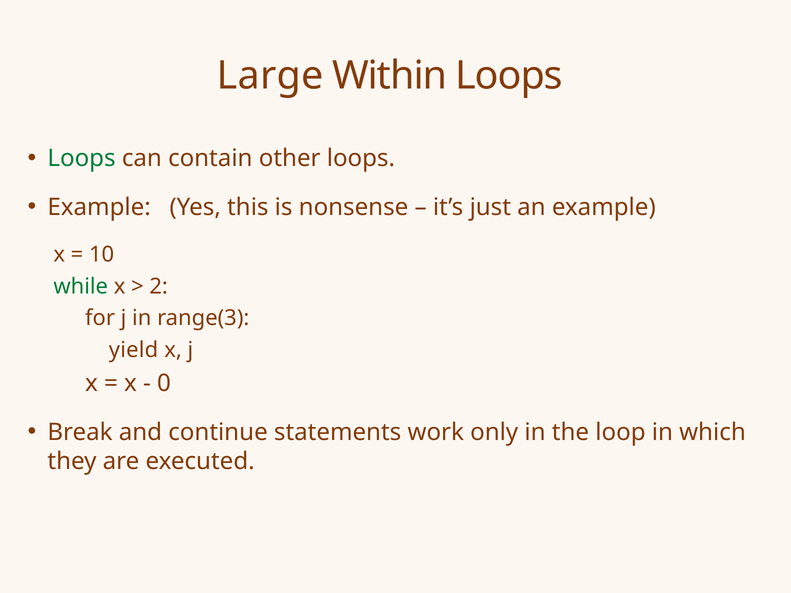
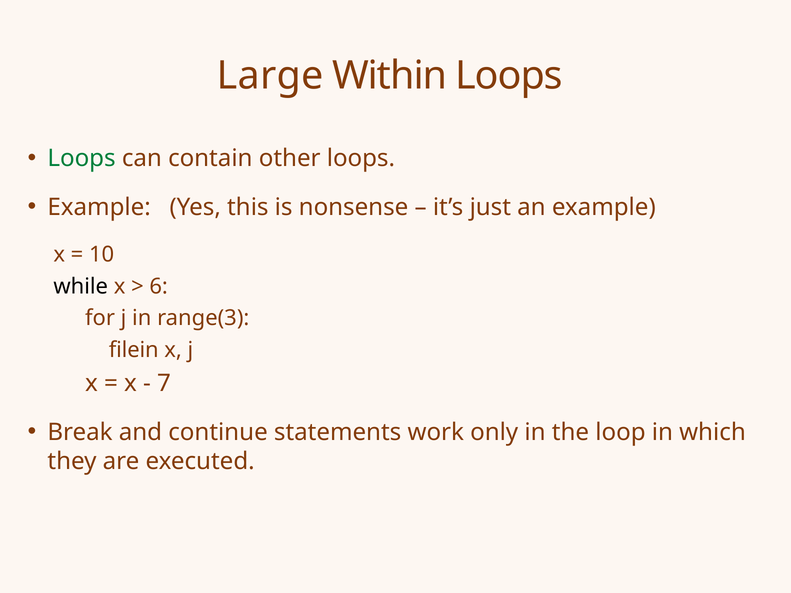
while colour: green -> black
2: 2 -> 6
yield: yield -> filein
0: 0 -> 7
